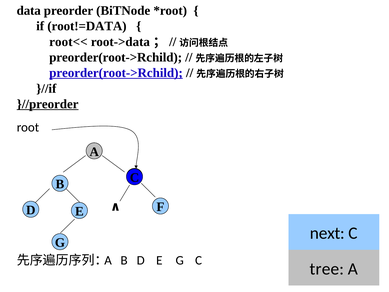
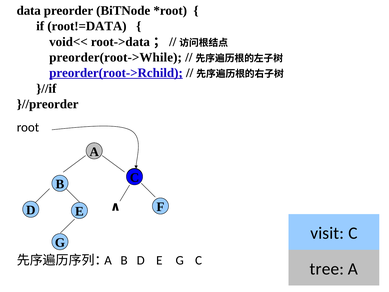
root<<: root<< -> void<<
preorder(root->Rchild at (116, 57): preorder(root->Rchild -> preorder(root->While
}//preorder underline: present -> none
next: next -> visit
